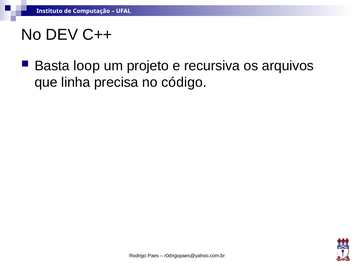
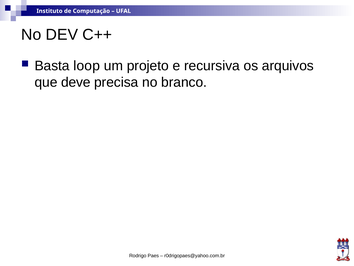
linha: linha -> deve
código: código -> branco
